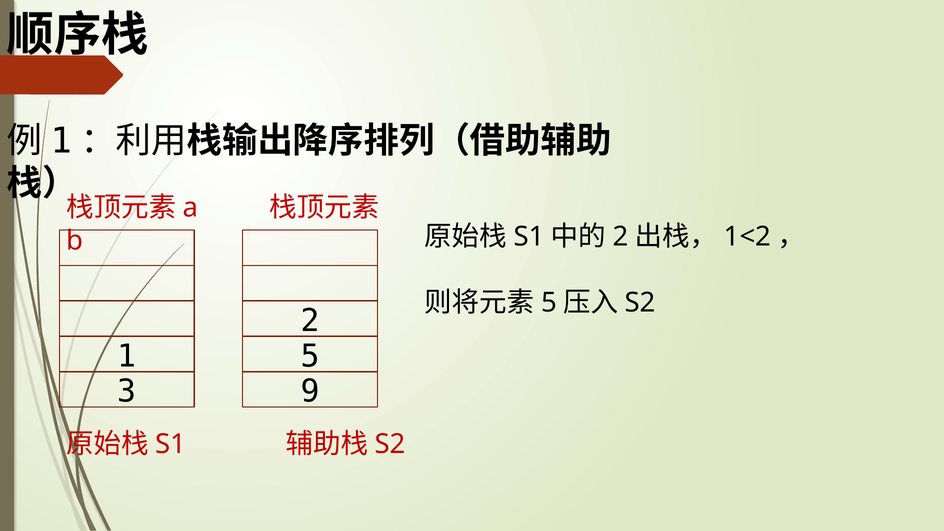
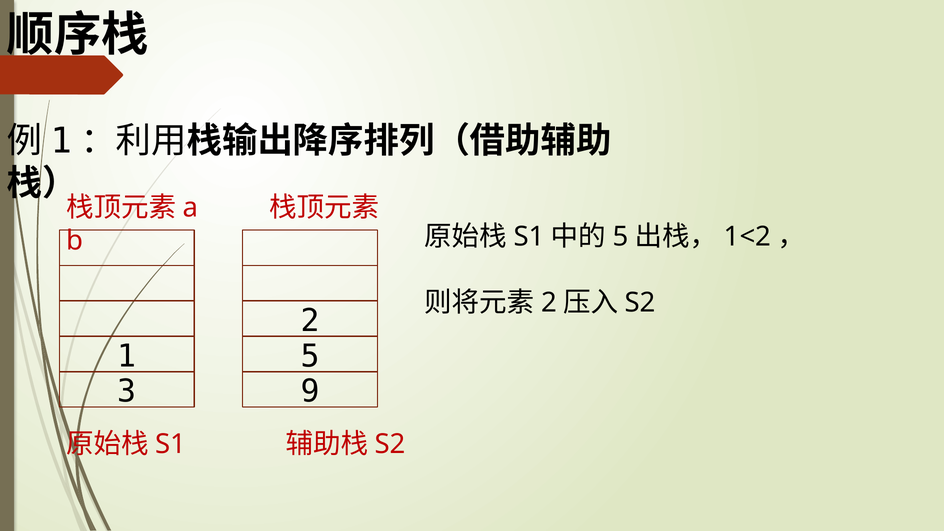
2 at (620, 237): 2 -> 5
5 at (549, 303): 5 -> 2
